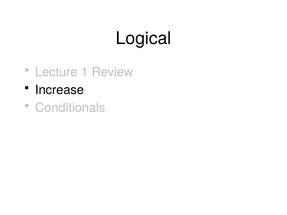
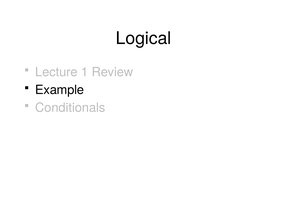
Increase: Increase -> Example
